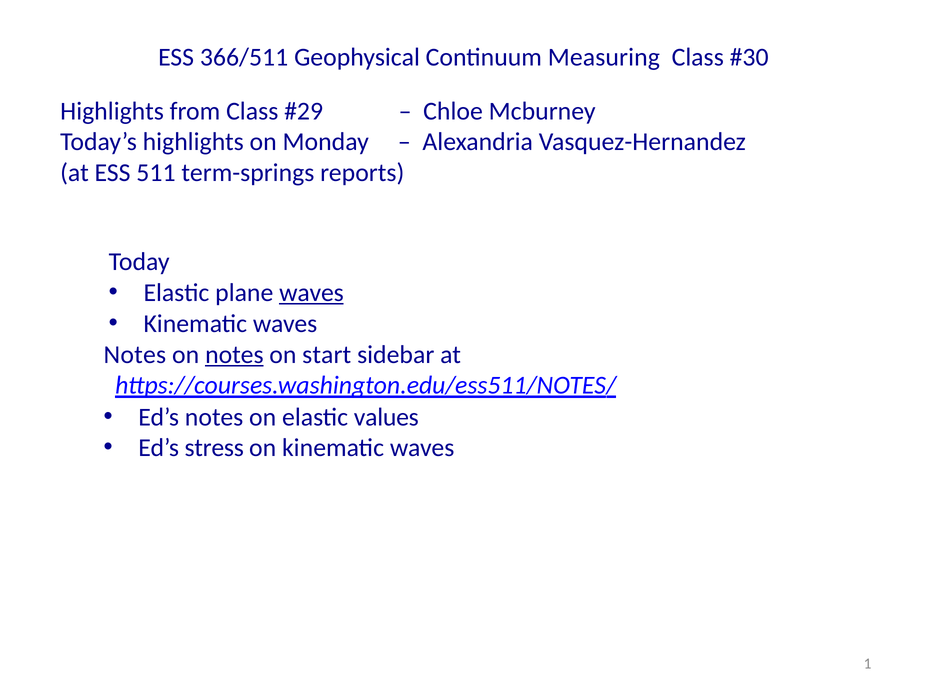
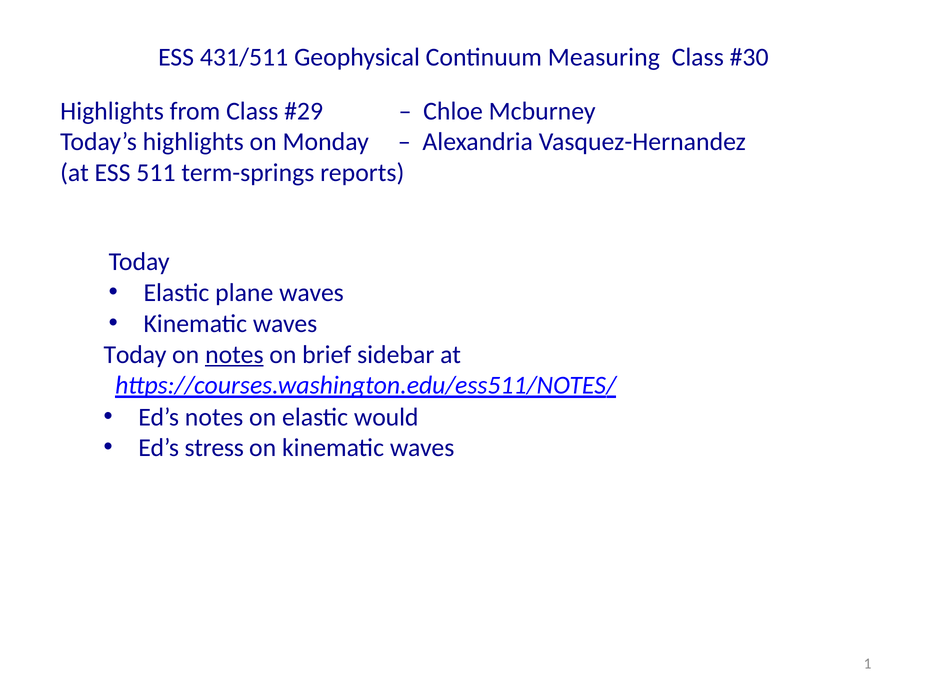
366/511: 366/511 -> 431/511
waves at (312, 293) underline: present -> none
Notes at (135, 355): Notes -> Today
start: start -> brief
values: values -> would
